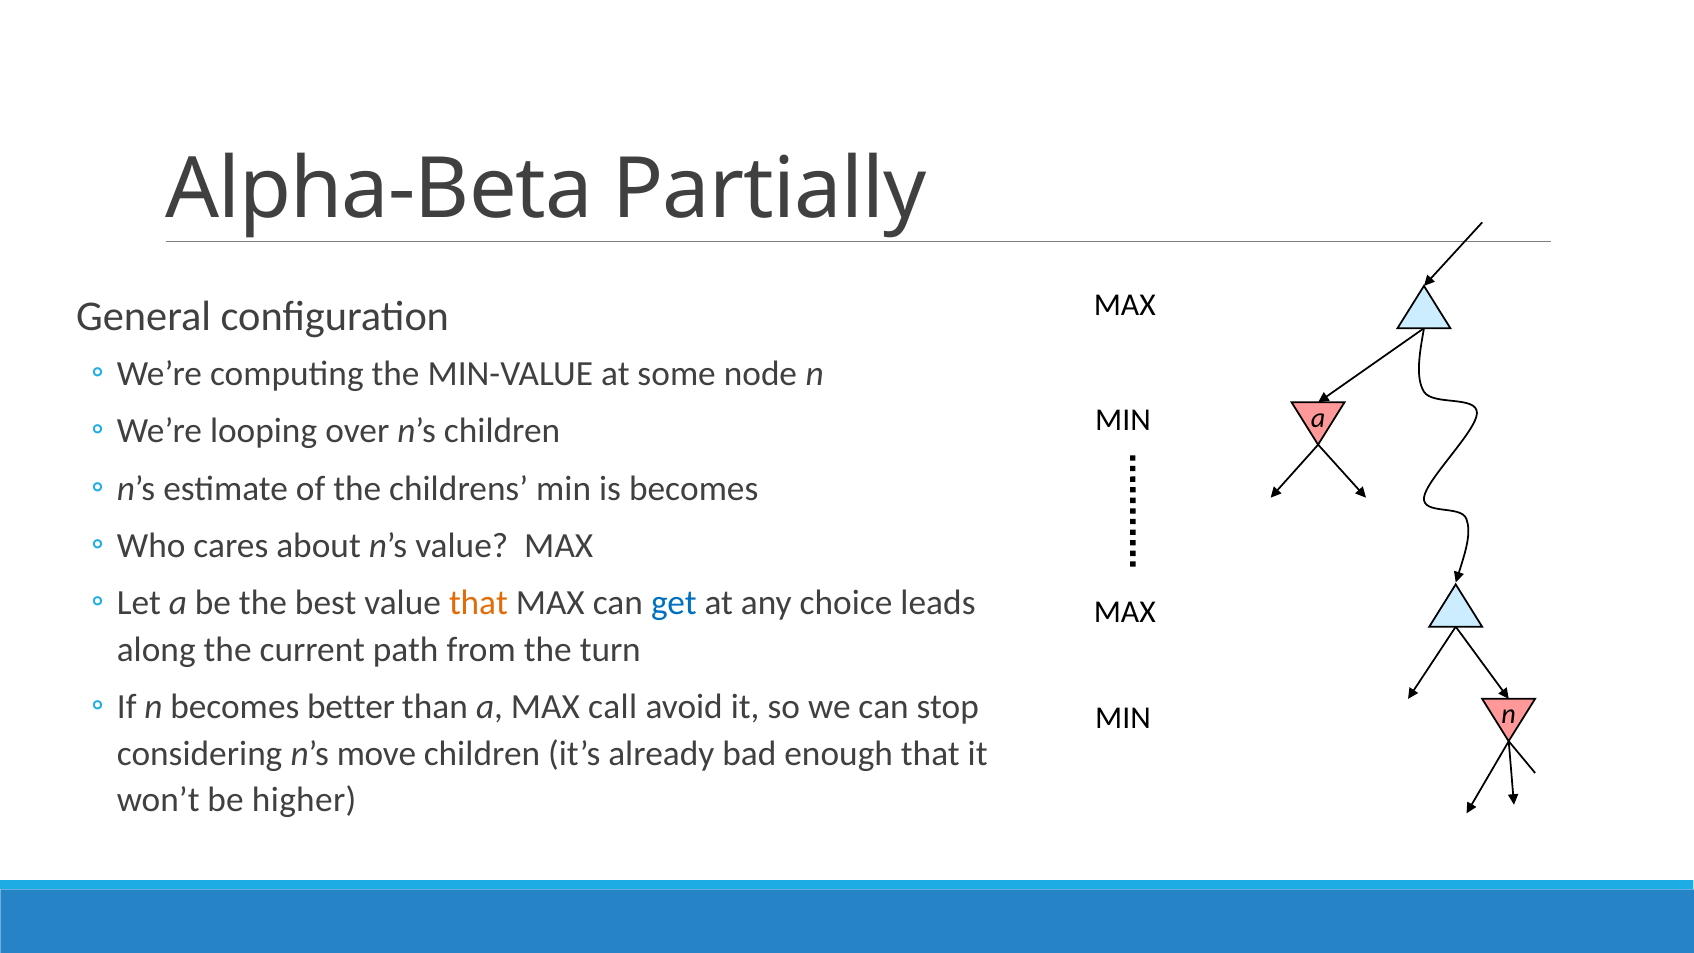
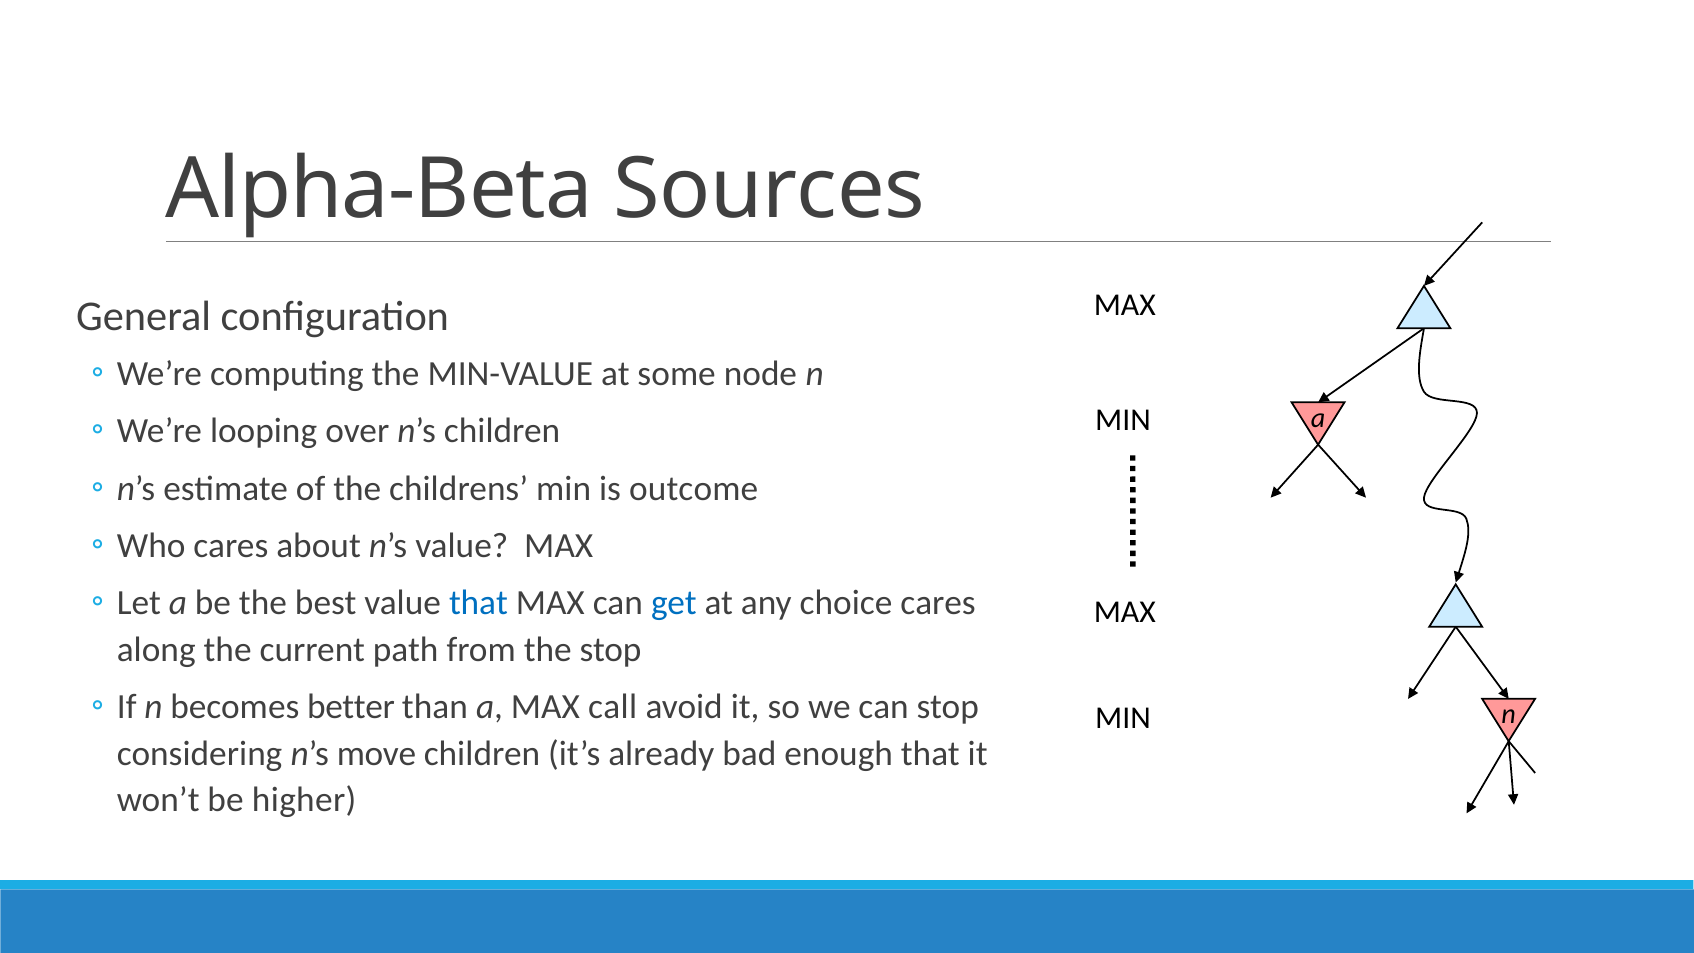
Partially: Partially -> Sources
is becomes: becomes -> outcome
that at (478, 603) colour: orange -> blue
choice leads: leads -> cares
the turn: turn -> stop
